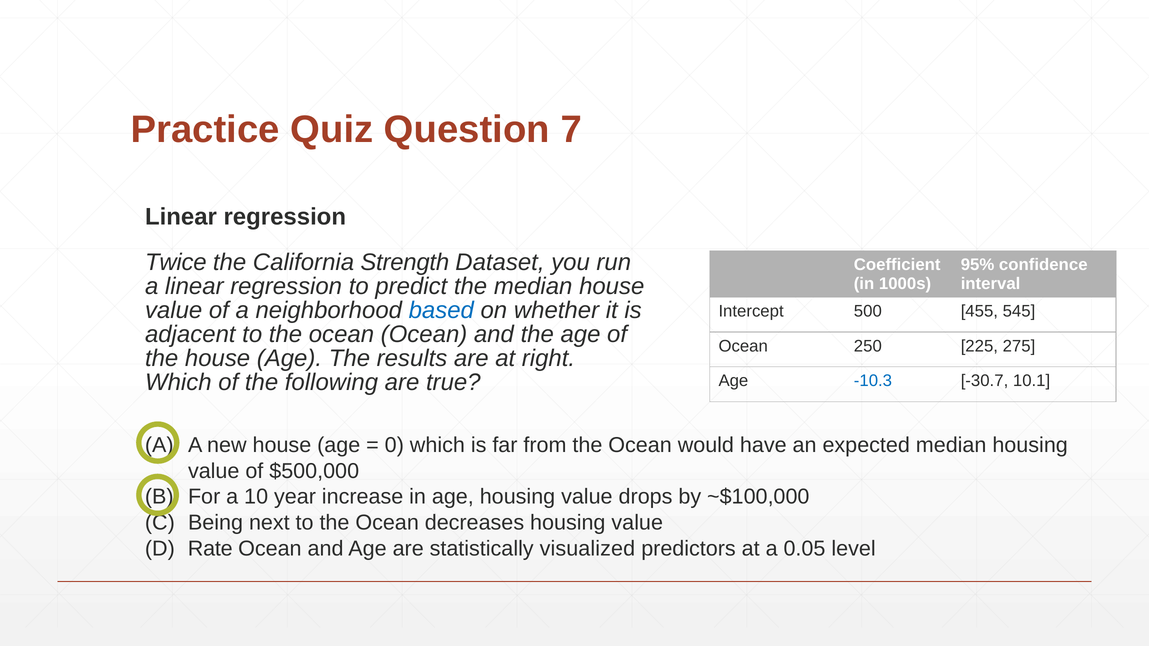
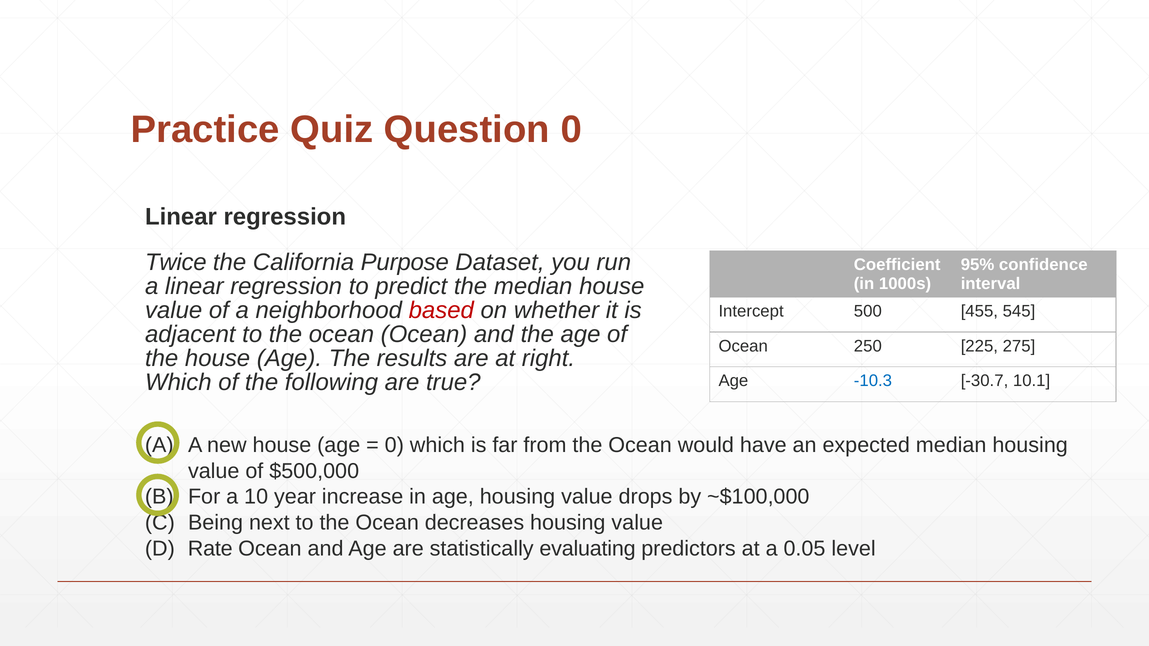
Question 7: 7 -> 0
Strength: Strength -> Purpose
based colour: blue -> red
visualized: visualized -> evaluating
